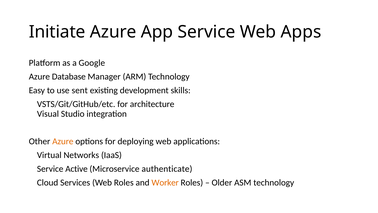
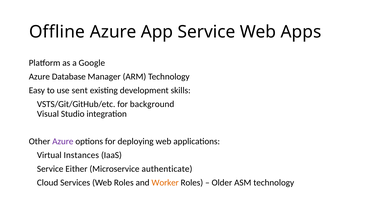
Initiate: Initiate -> Offline
architecture: architecture -> background
Azure at (63, 141) colour: orange -> purple
Networks: Networks -> Instances
Active: Active -> Either
